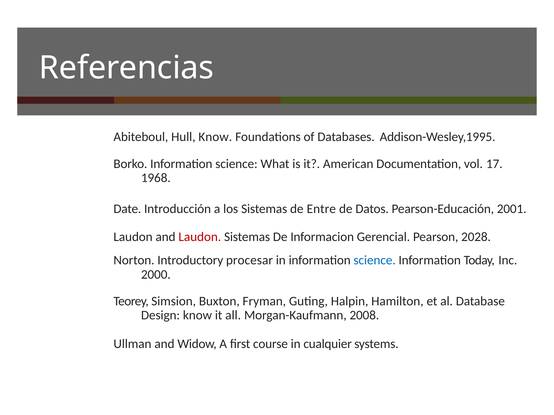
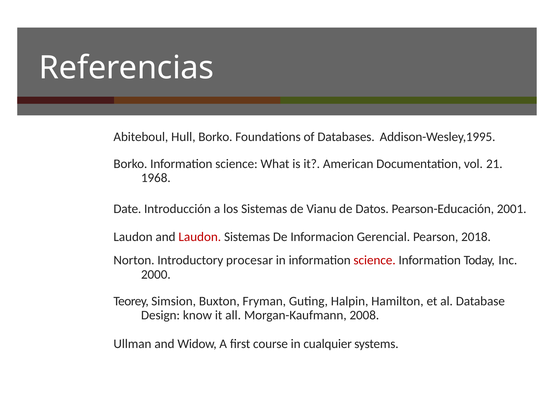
Hull Know: Know -> Borko
17: 17 -> 21
Entre: Entre -> Vianu
2028: 2028 -> 2018
science at (375, 261) colour: blue -> red
